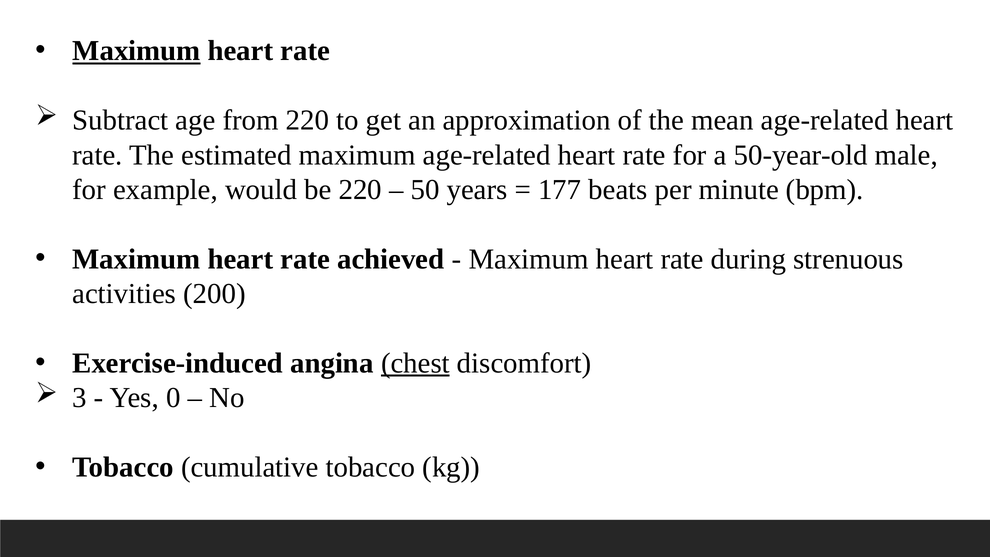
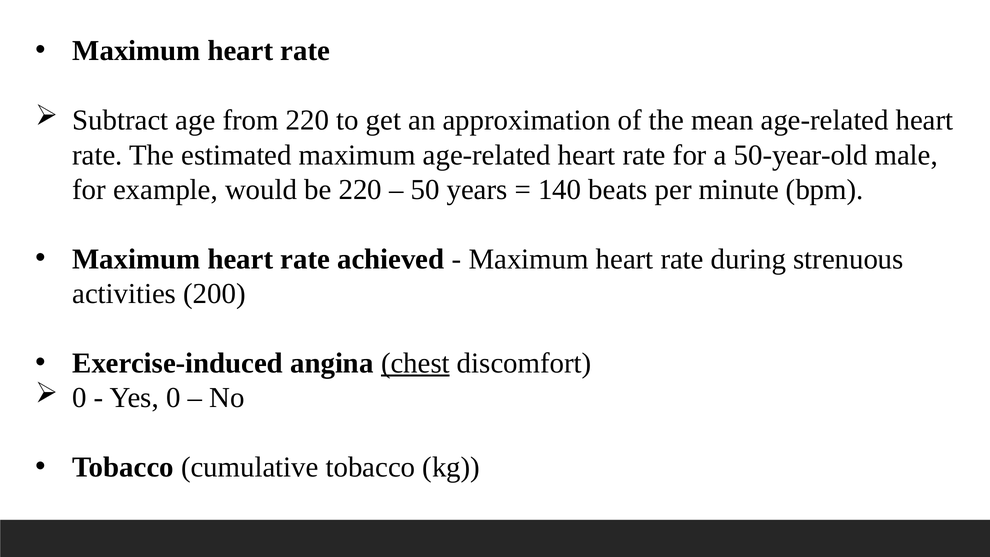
Maximum at (136, 51) underline: present -> none
177: 177 -> 140
3 at (80, 398): 3 -> 0
